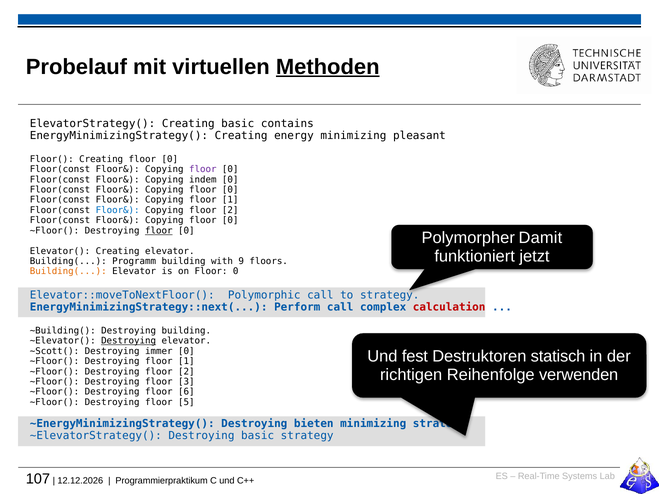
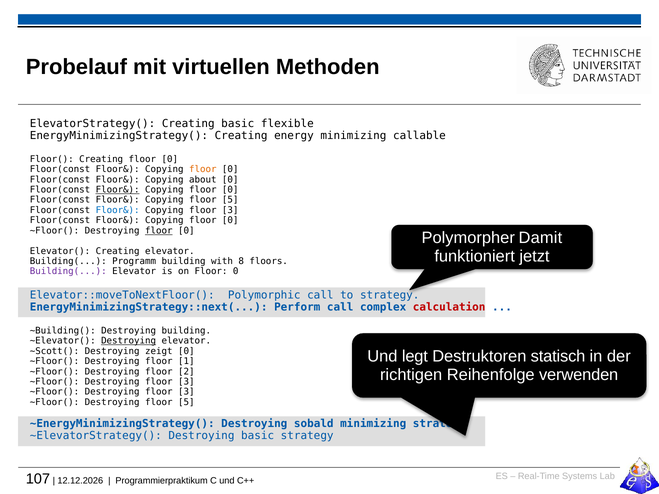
Methoden underline: present -> none
contains: contains -> flexible
pleasant: pleasant -> callable
floor at (203, 169) colour: purple -> orange
indem: indem -> about
Floor& at (118, 190) underline: none -> present
Copying floor 1: 1 -> 5
Copying floor 2: 2 -> 3
9: 9 -> 8
Building( at (68, 272) colour: orange -> purple
immer: immer -> zeigt
fest: fest -> legt
6 at (186, 392): 6 -> 3
bieten: bieten -> sobald
